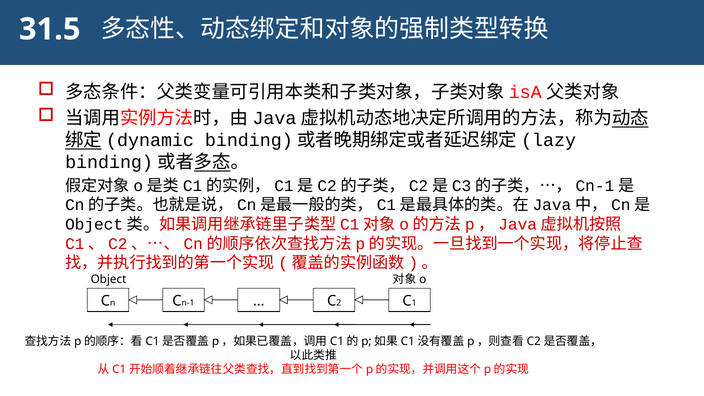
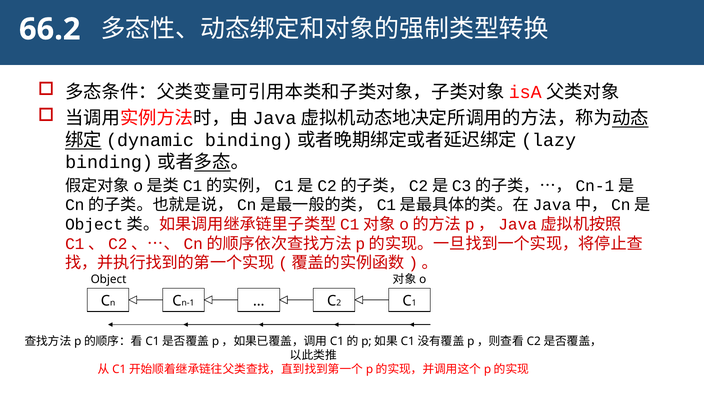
31.5: 31.5 -> 66.2
